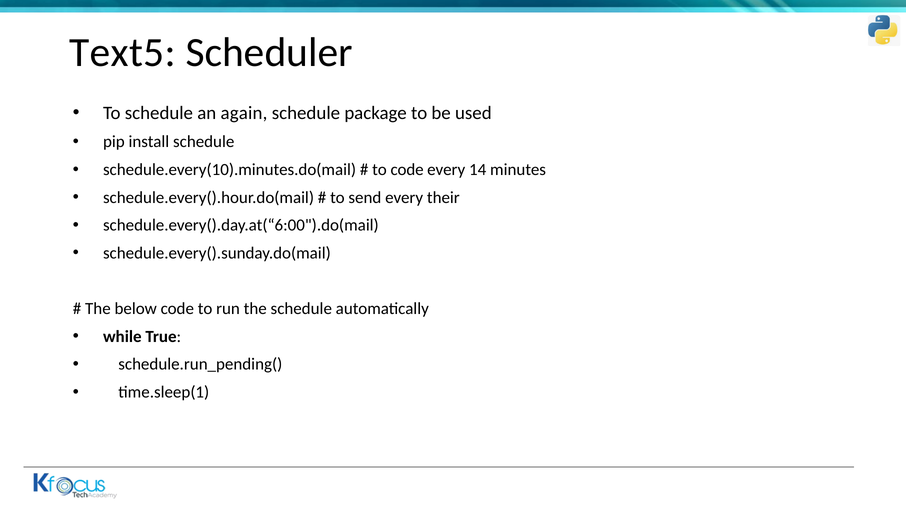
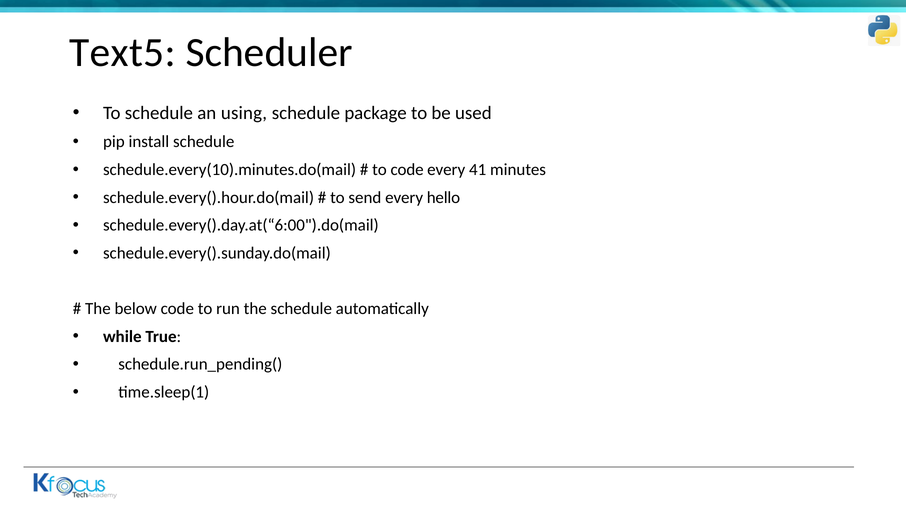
again: again -> using
14: 14 -> 41
their: their -> hello
